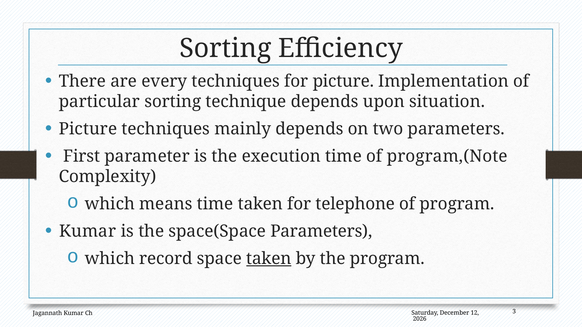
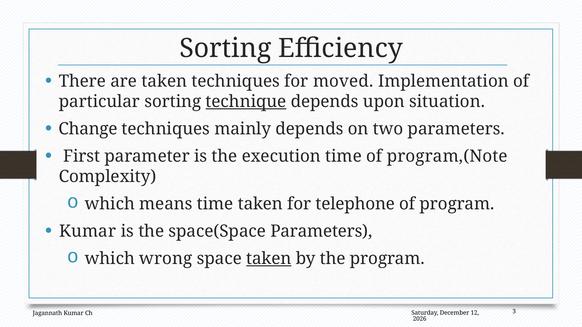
are every: every -> taken
for picture: picture -> moved
technique underline: none -> present
Picture at (88, 129): Picture -> Change
record: record -> wrong
